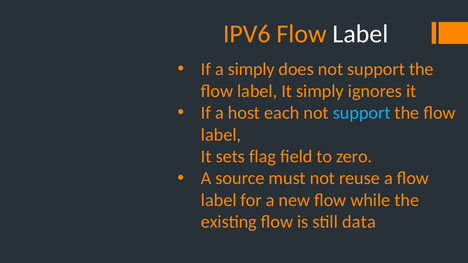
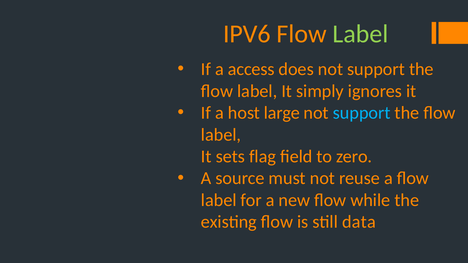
Label at (360, 34) colour: white -> light green
a simply: simply -> access
each: each -> large
